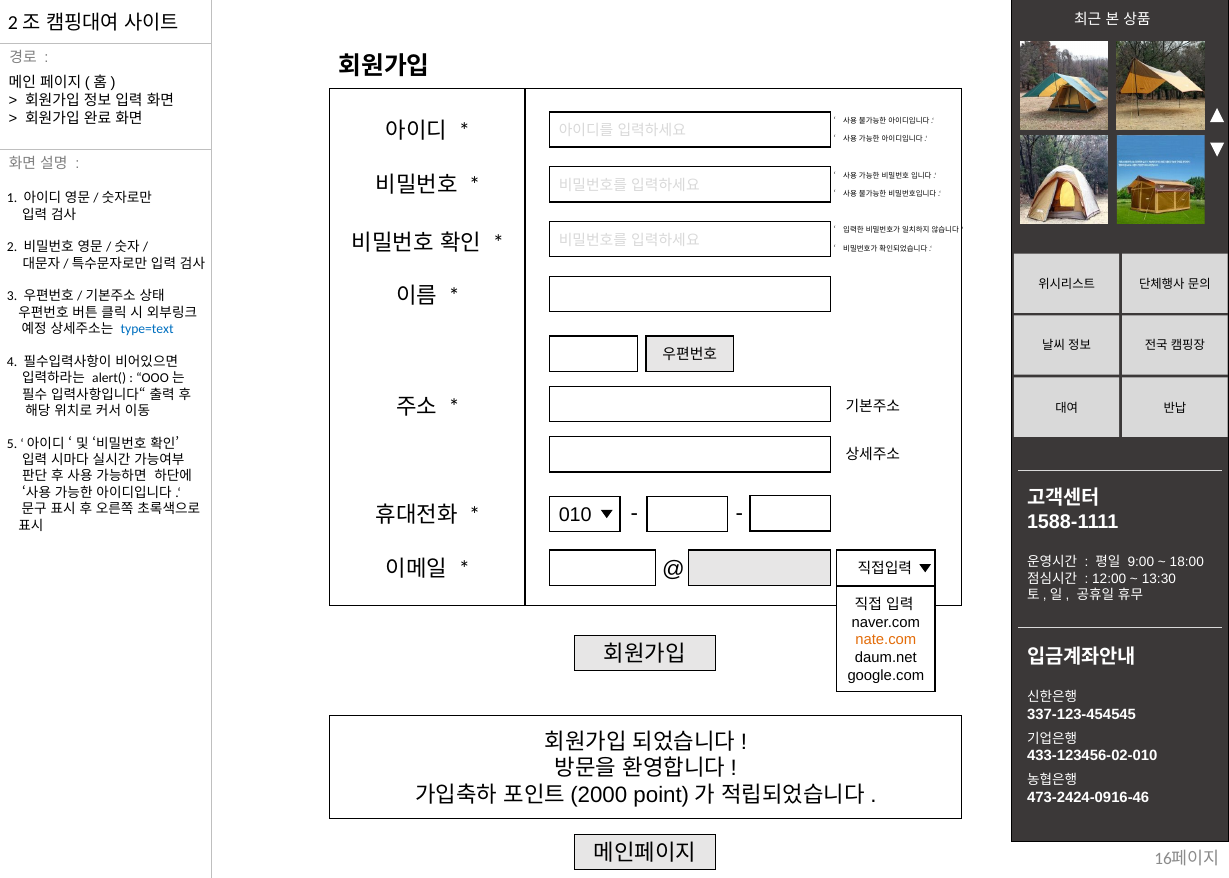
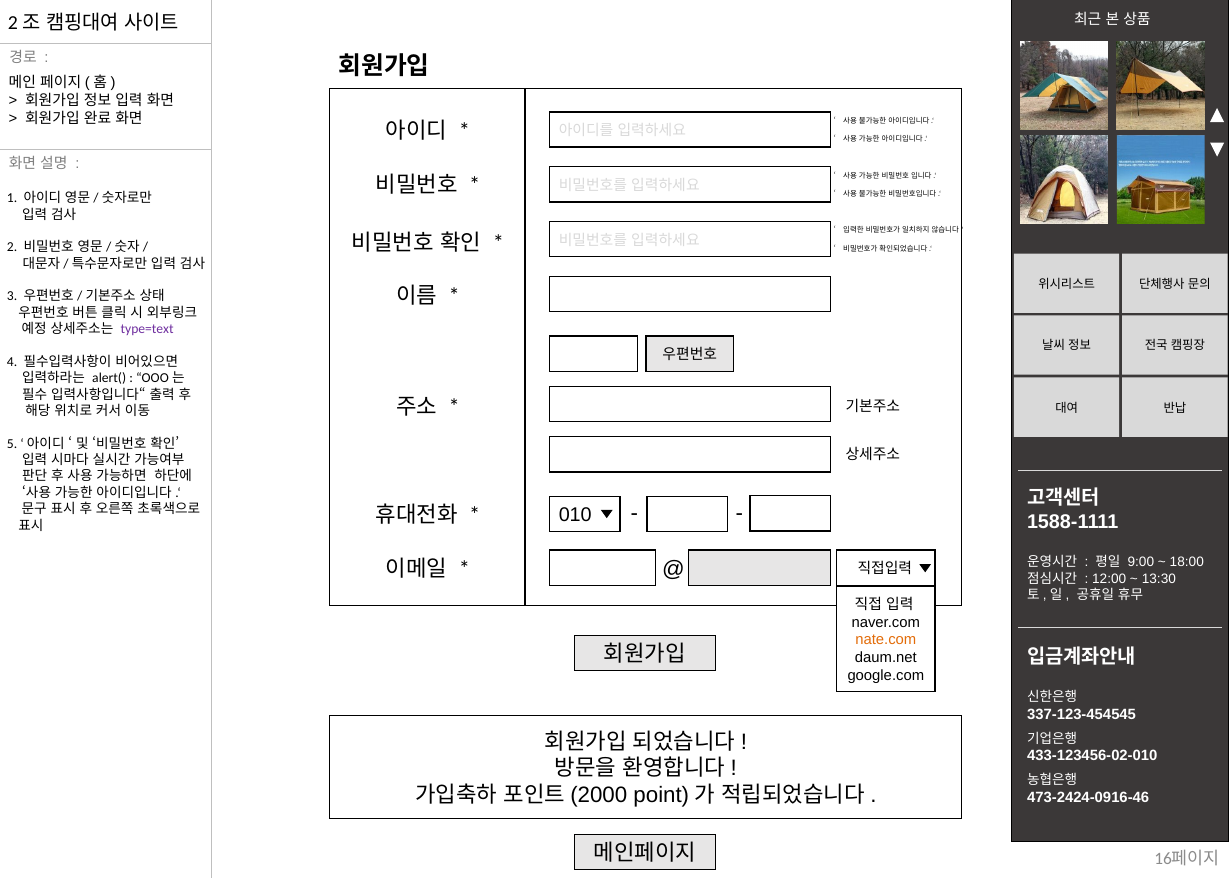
type=text colour: blue -> purple
